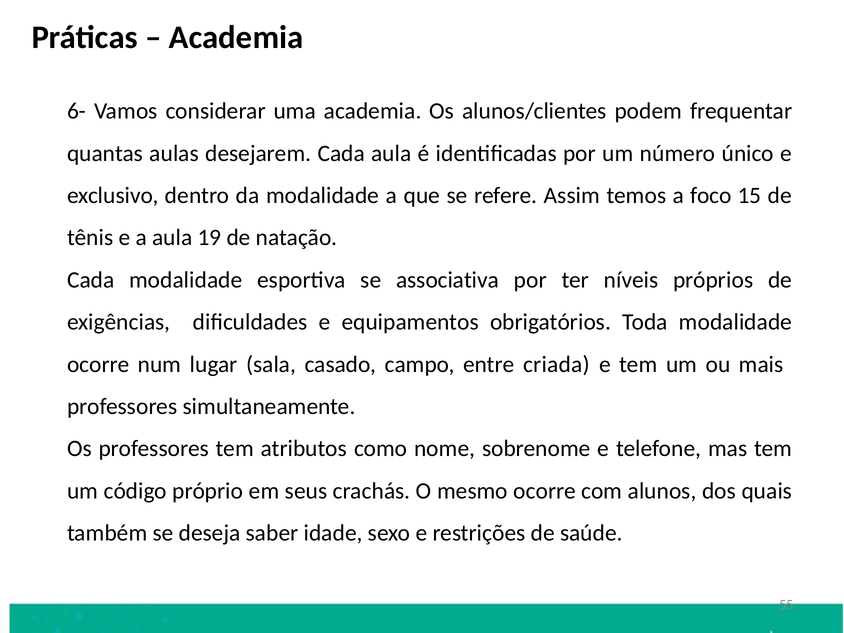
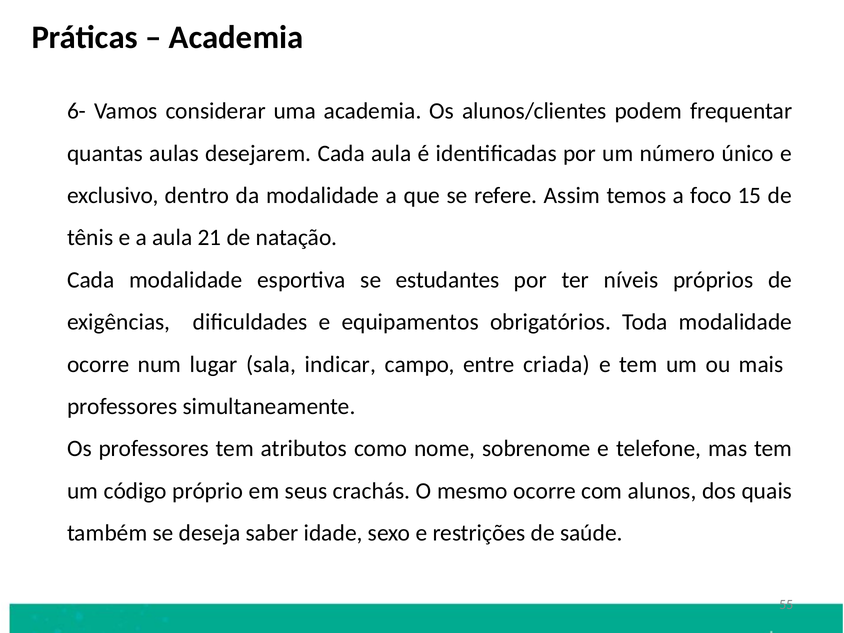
19: 19 -> 21
associativa: associativa -> estudantes
casado: casado -> indicar
